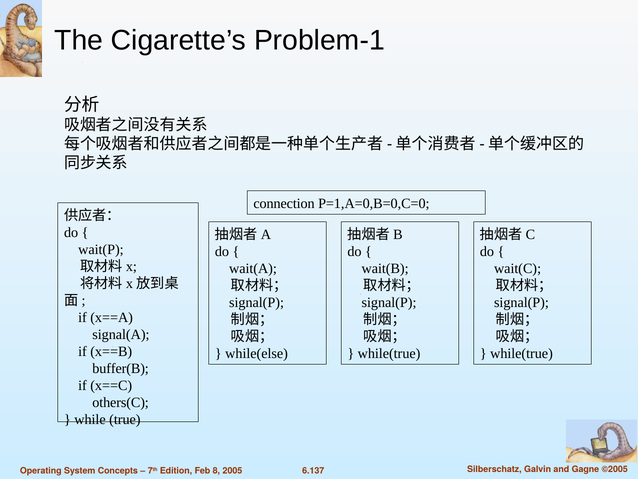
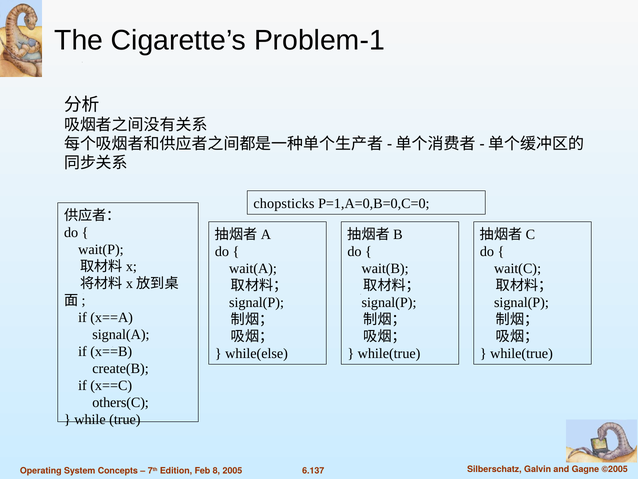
connection: connection -> chopsticks
buffer(B: buffer(B -> create(B
